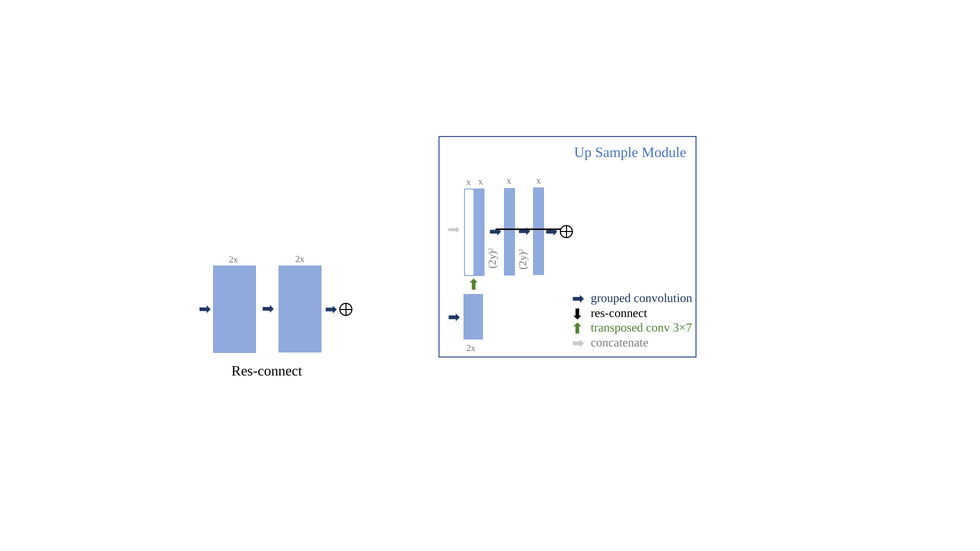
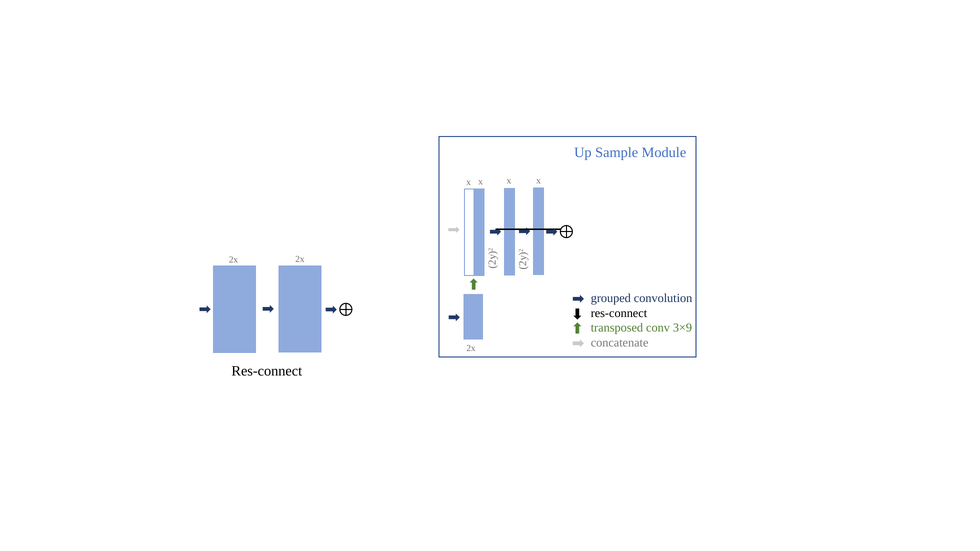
3×7: 3×7 -> 3×9
